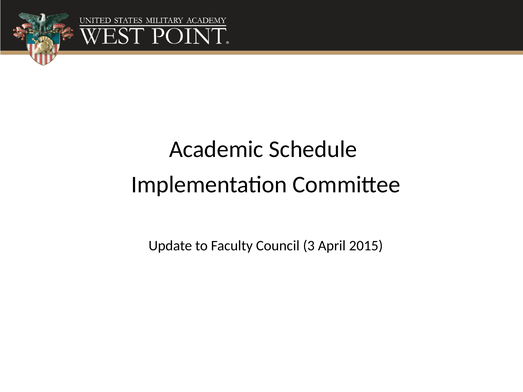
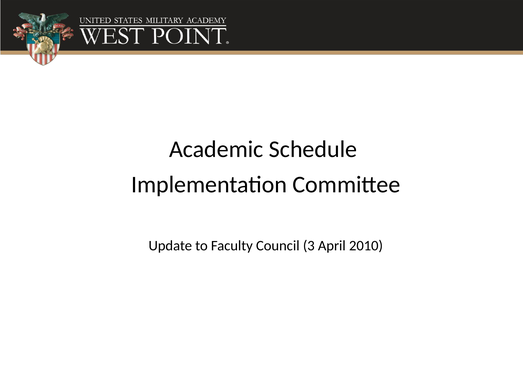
2015: 2015 -> 2010
